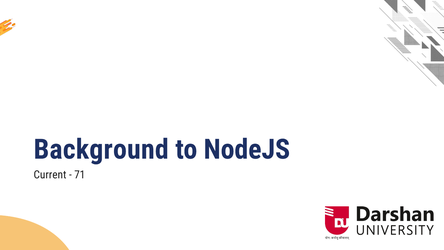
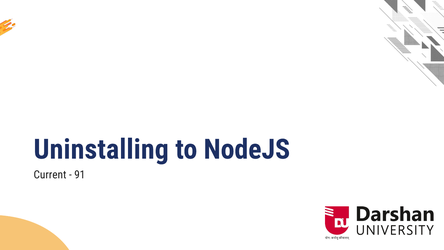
Background: Background -> Uninstalling
71: 71 -> 91
